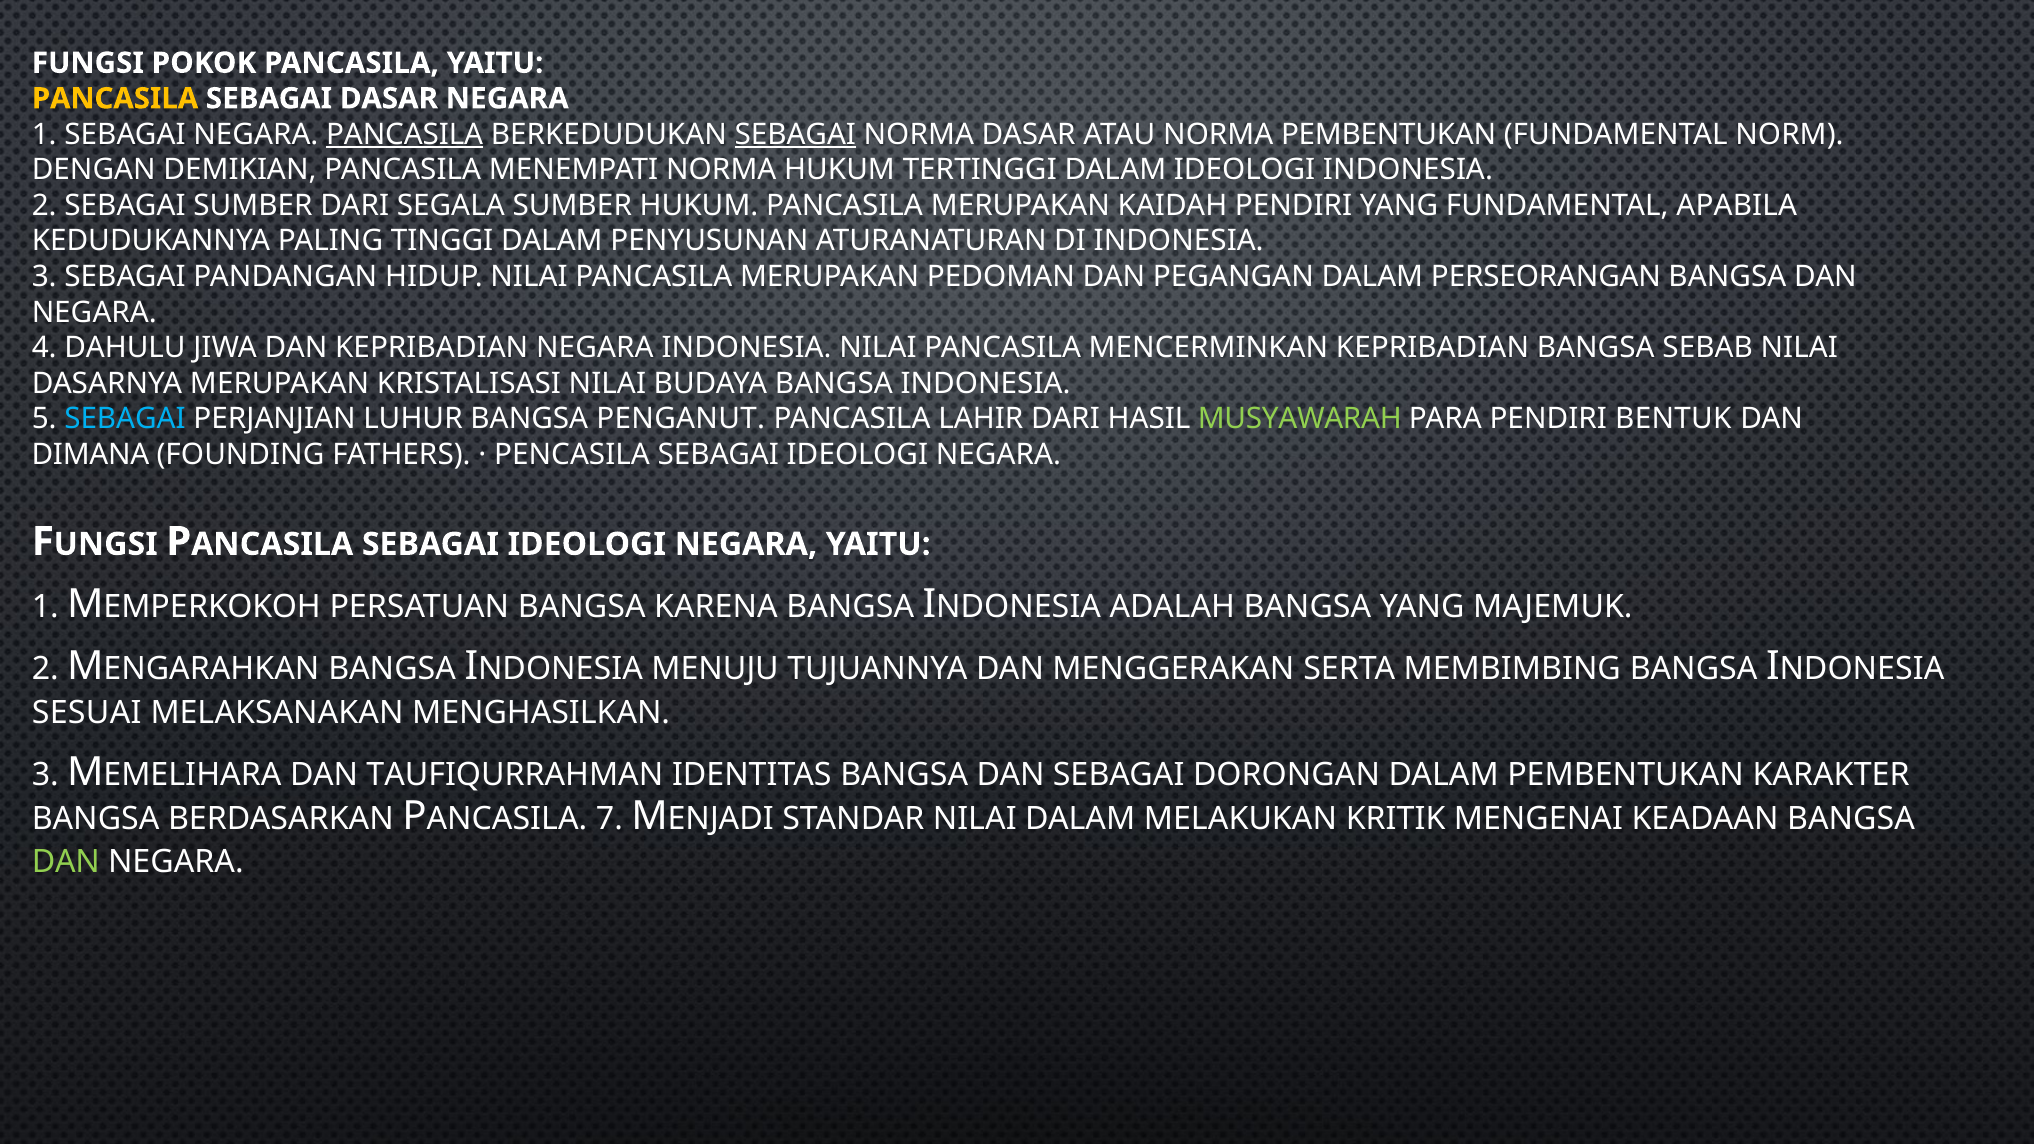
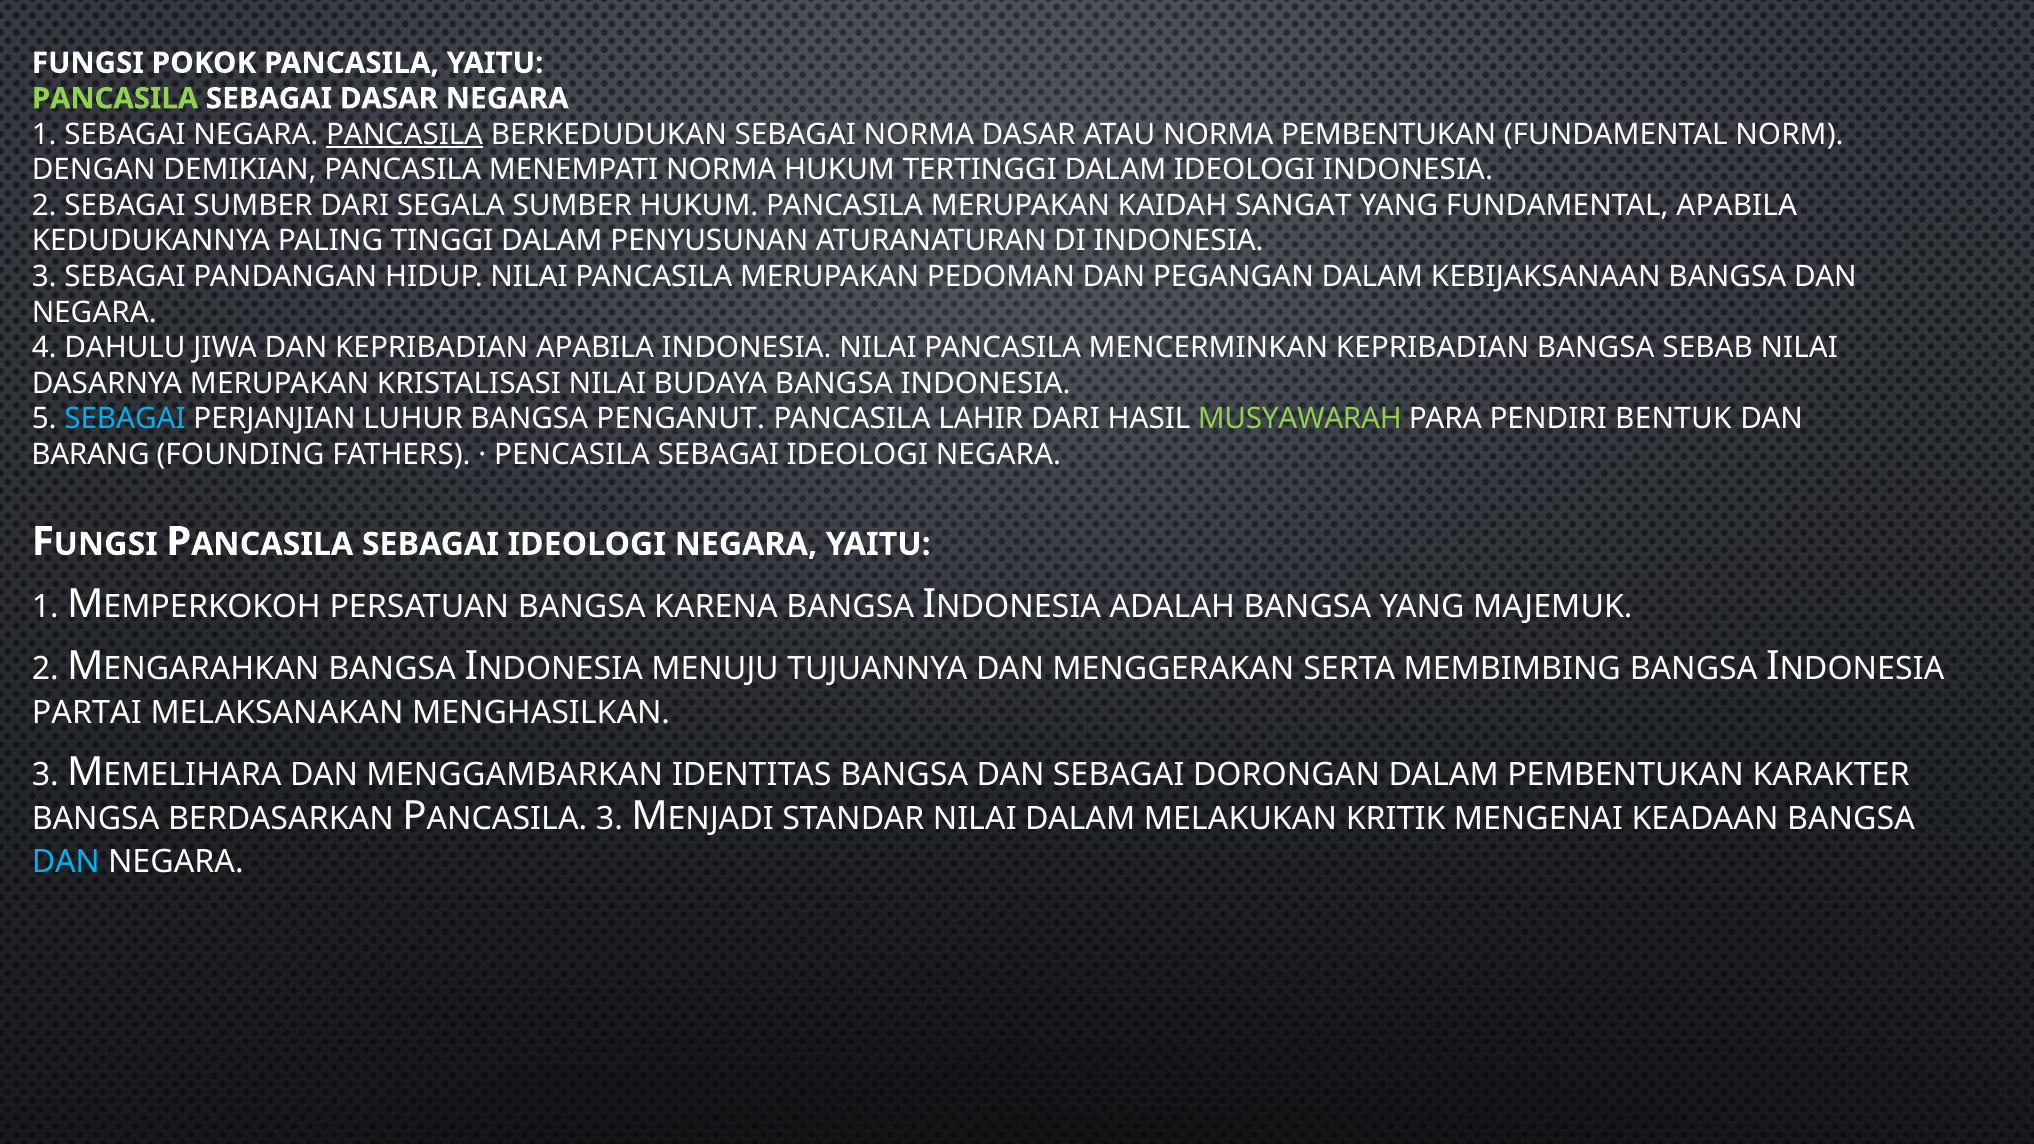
PANCASILA at (115, 99) colour: yellow -> light green
SEBAGAI at (795, 134) underline: present -> none
KAIDAH PENDIRI: PENDIRI -> SANGAT
PERSEORANGAN: PERSEORANGAN -> KEBIJAKSANAAN
KEPRIBADIAN NEGARA: NEGARA -> APABILA
DIMANA: DIMANA -> BARANG
SESUAI: SESUAI -> PARTAI
TAUFIQURRAHMAN: TAUFIQURRAHMAN -> MENGGAMBARKAN
7 at (609, 819): 7 -> 3
DAN at (66, 862) colour: light green -> light blue
